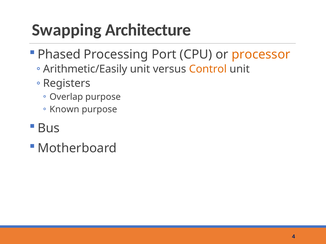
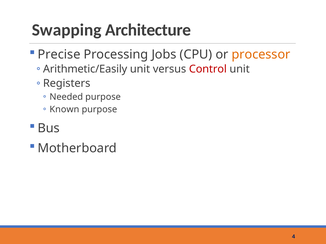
Phased: Phased -> Precise
Port: Port -> Jobs
Control colour: orange -> red
Overlap: Overlap -> Needed
